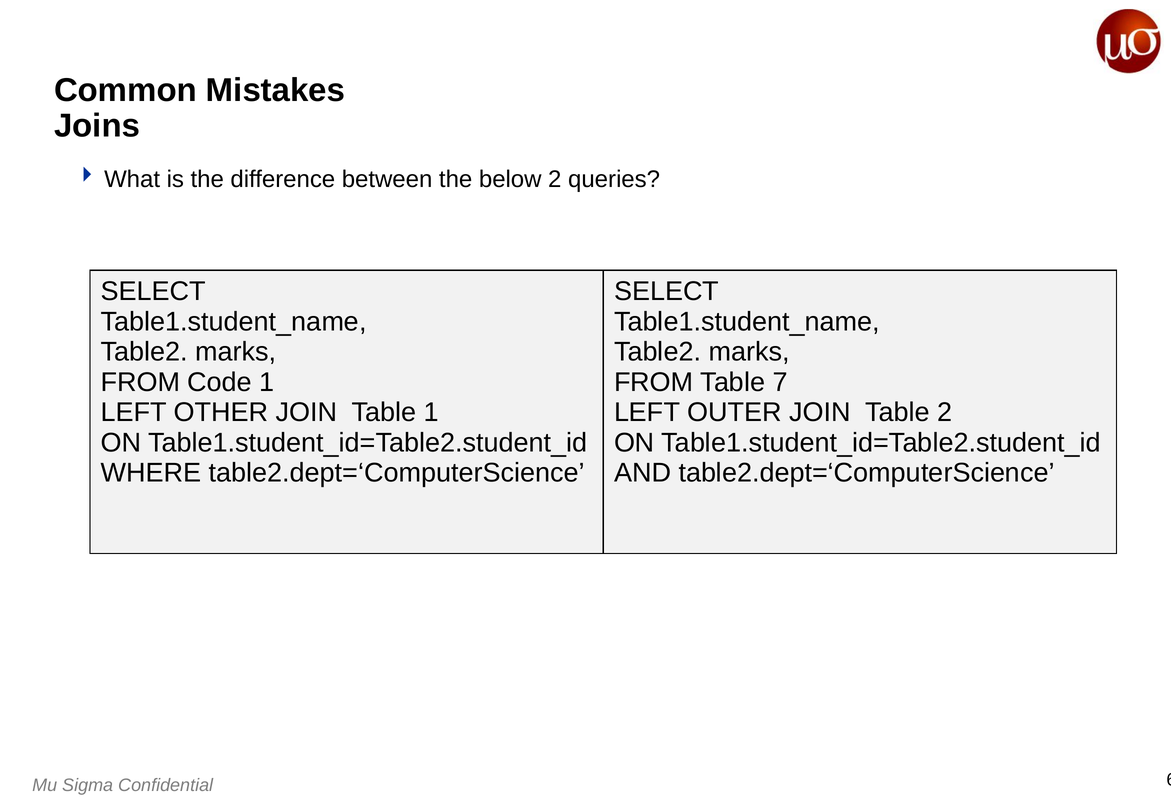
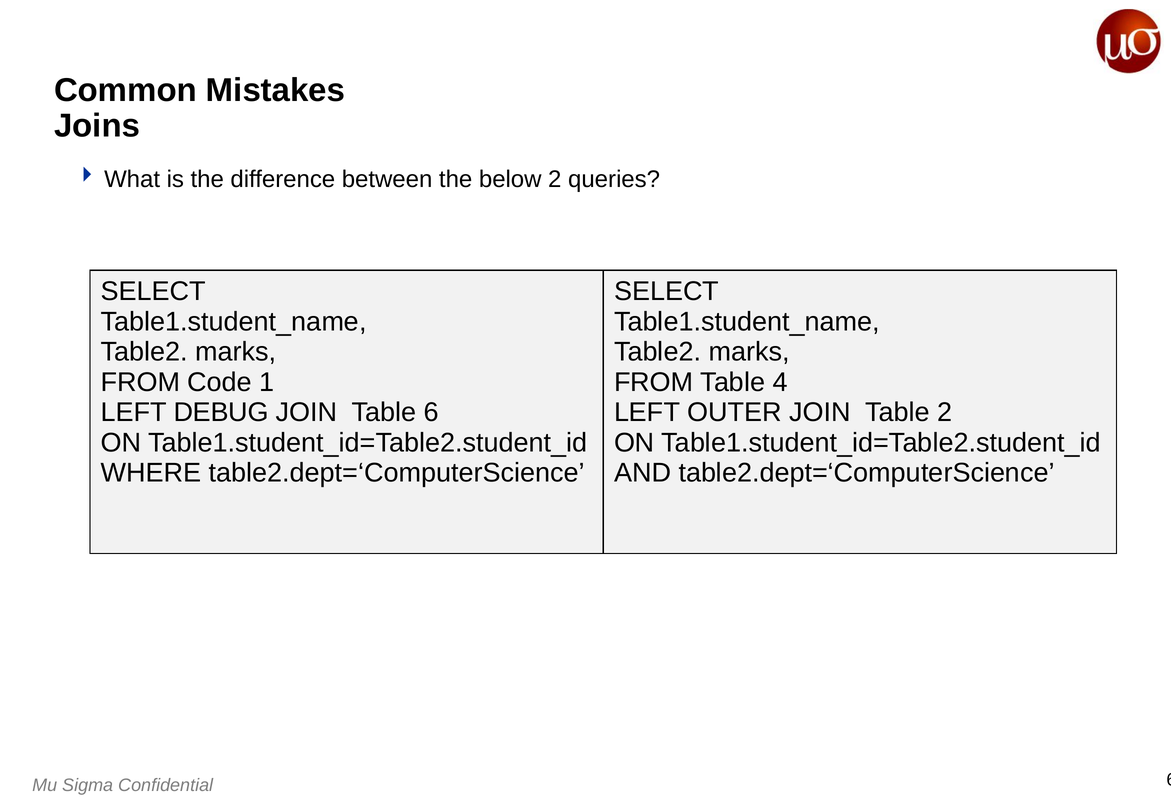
7: 7 -> 4
OTHER: OTHER -> DEBUG
Table 1: 1 -> 6
